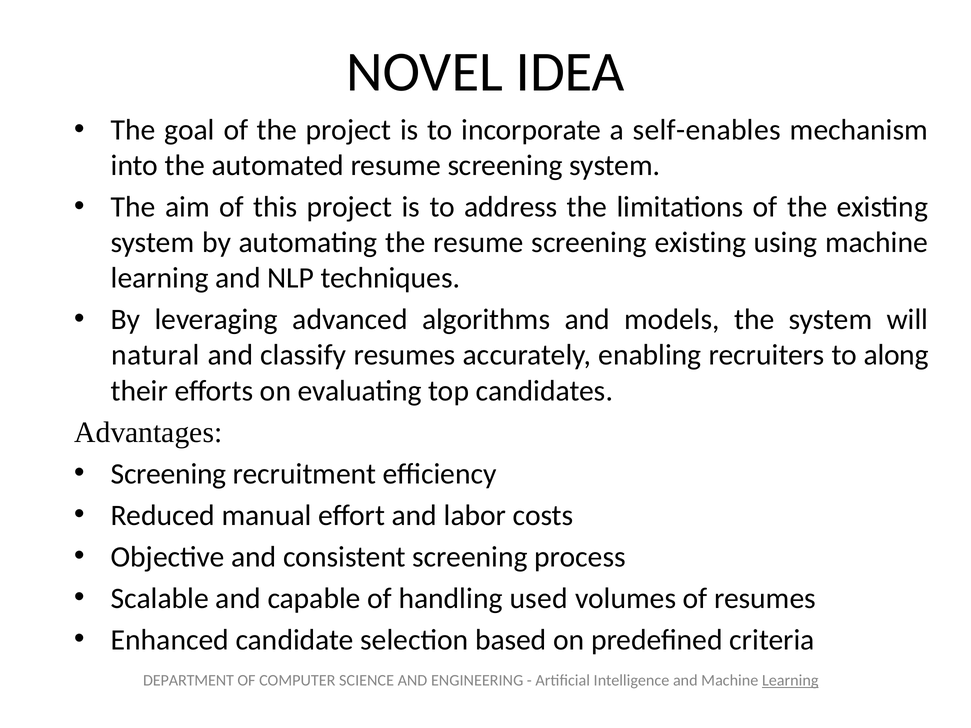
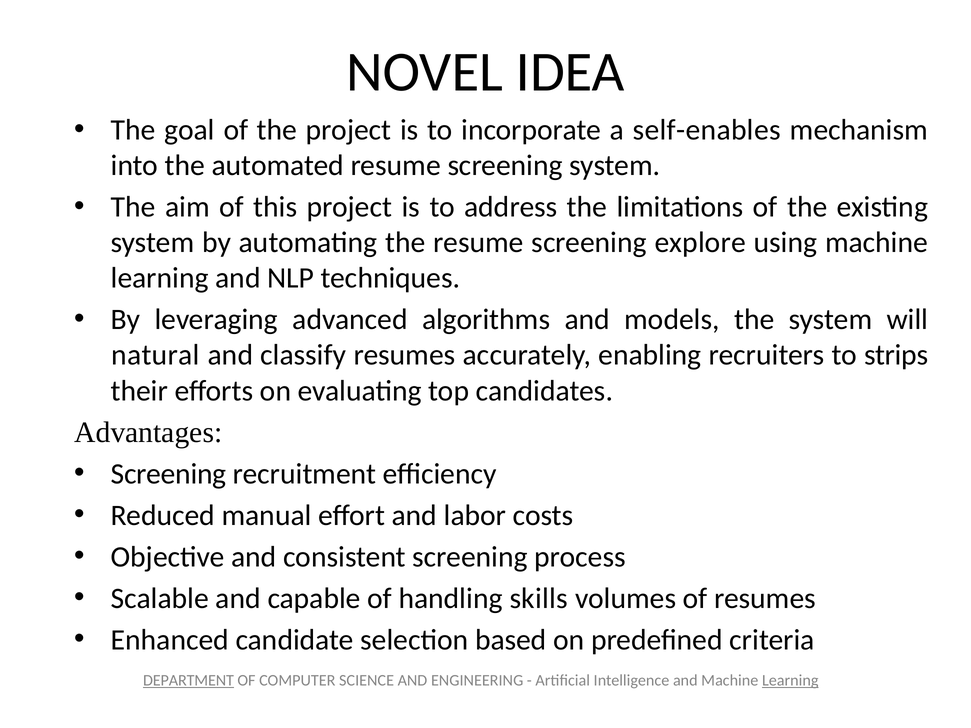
screening existing: existing -> explore
along: along -> strips
used: used -> skills
DEPARTMENT underline: none -> present
